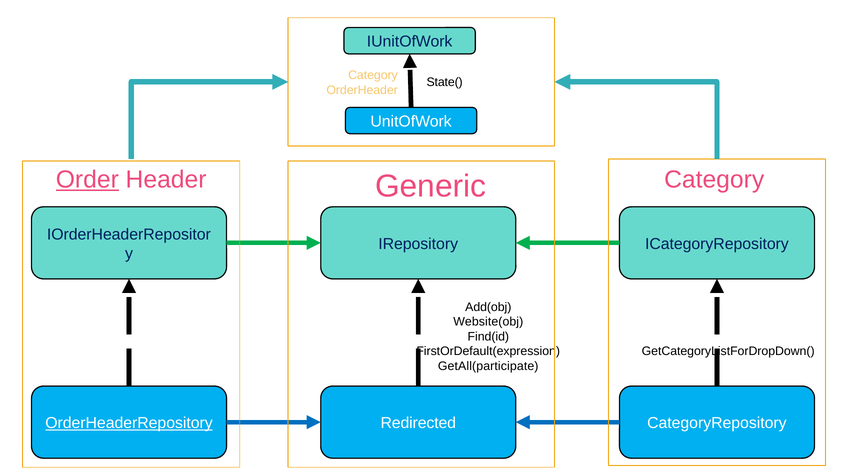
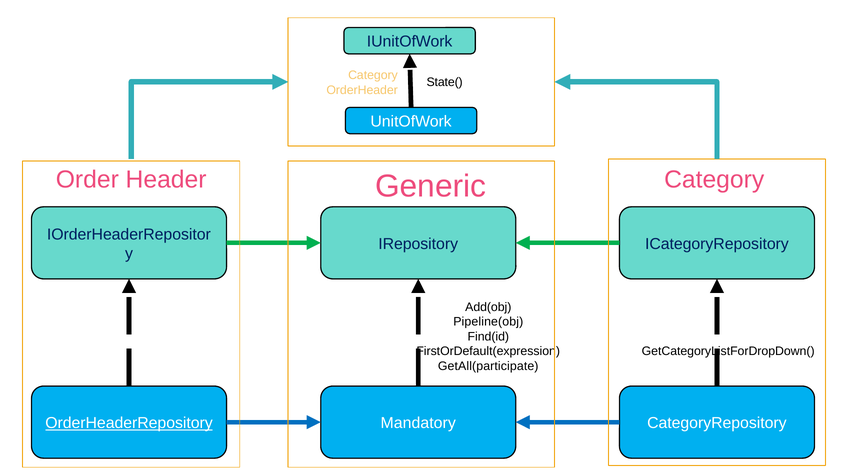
Order underline: present -> none
Website(obj: Website(obj -> Pipeline(obj
Redirected: Redirected -> Mandatory
